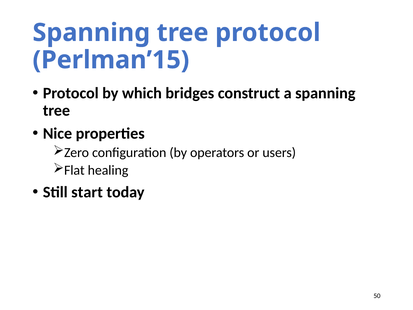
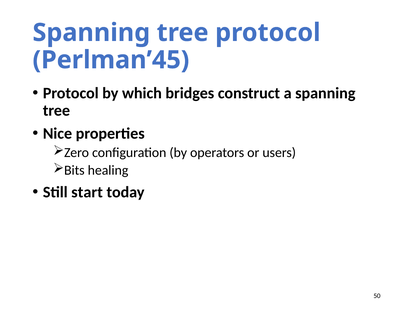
Perlman’15: Perlman’15 -> Perlman’45
Flat: Flat -> Bits
